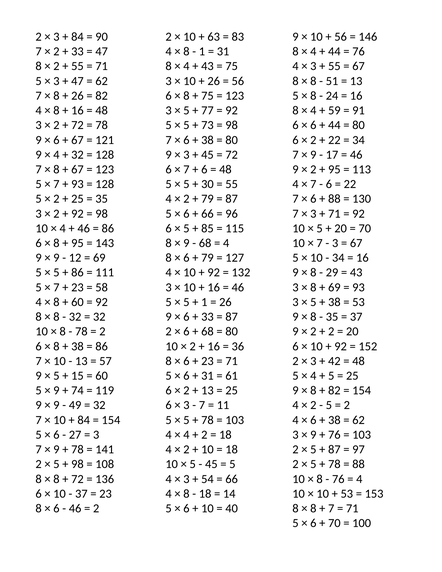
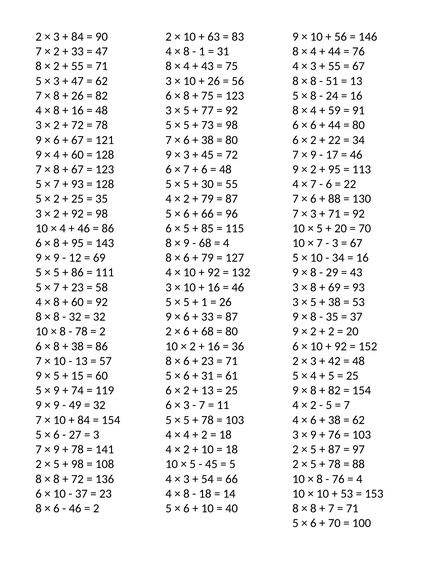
32 at (77, 155): 32 -> 60
2 at (347, 405): 2 -> 7
